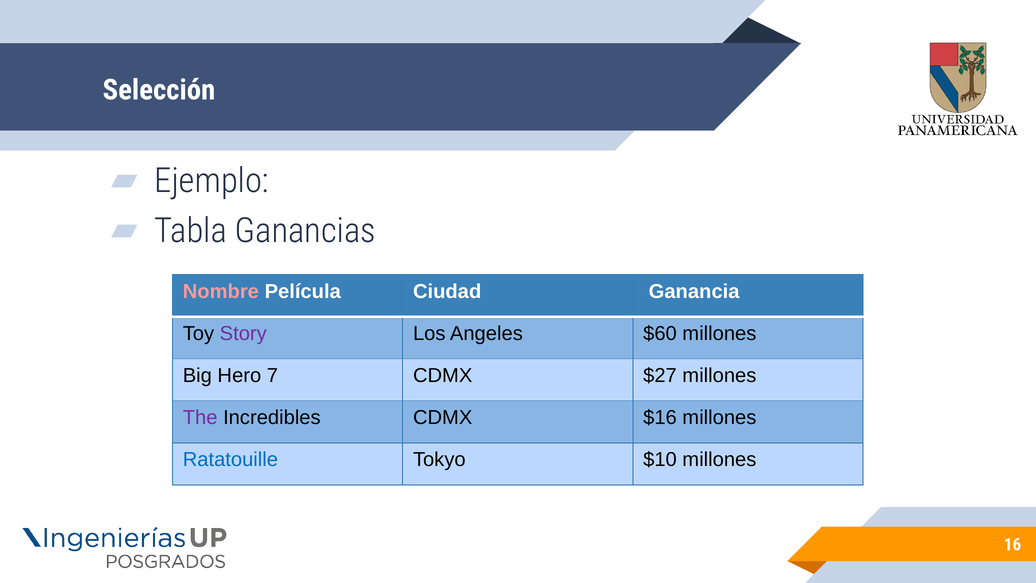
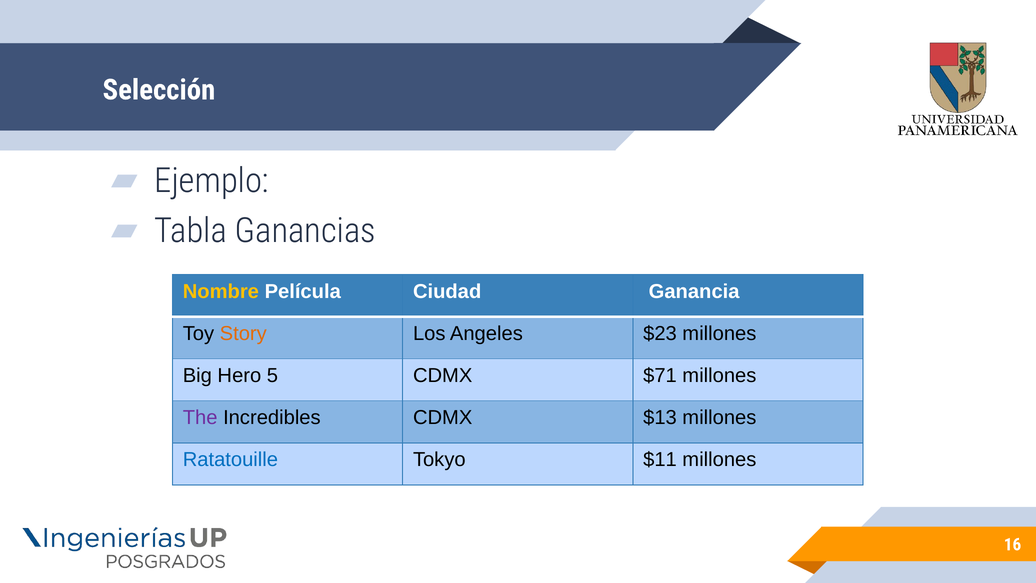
Nombre colour: pink -> yellow
Story colour: purple -> orange
$60: $60 -> $23
7: 7 -> 5
$27: $27 -> $71
$16: $16 -> $13
$10: $10 -> $11
